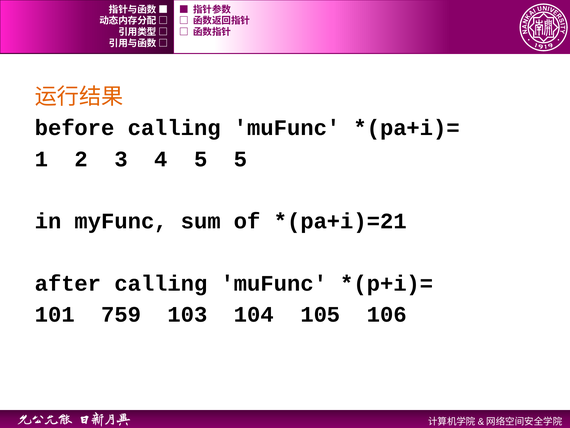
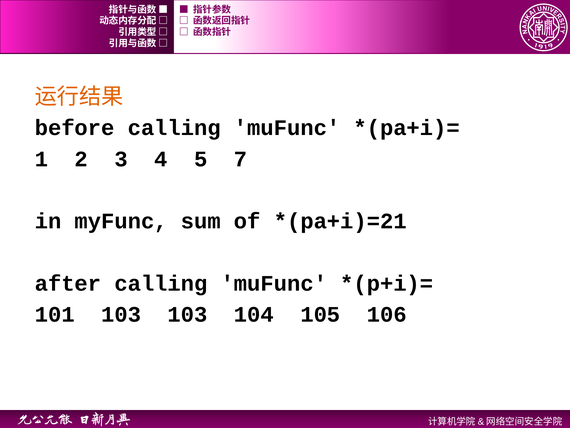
5 5: 5 -> 7
101 759: 759 -> 103
